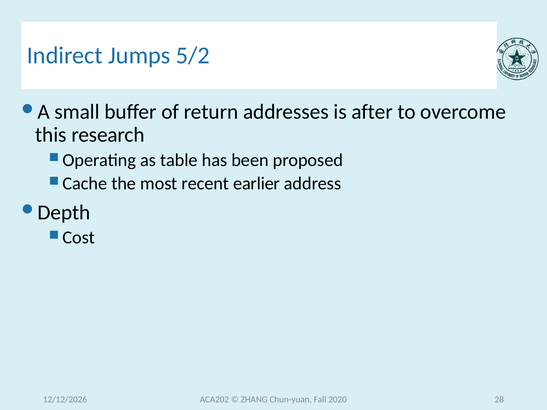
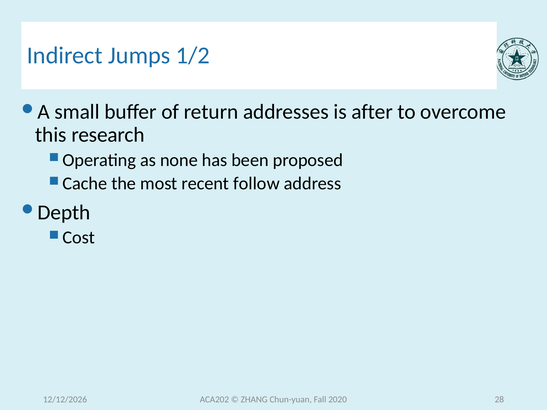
5/2: 5/2 -> 1/2
table: table -> none
earlier: earlier -> follow
